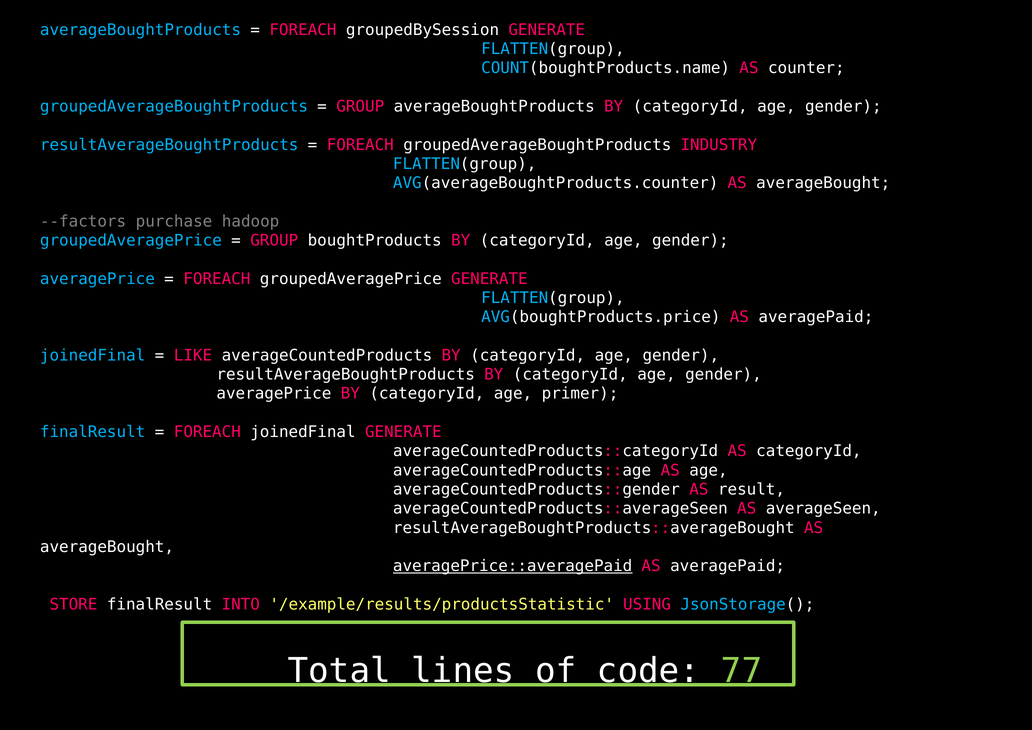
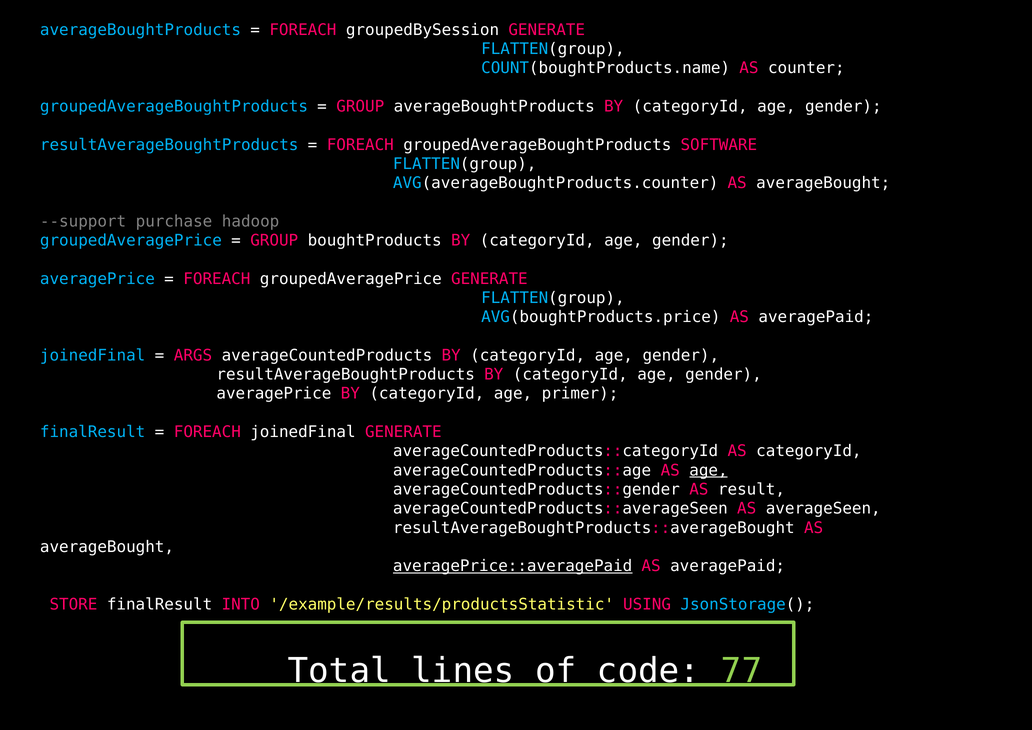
INDUSTRY: INDUSTRY -> SOFTWARE
--factors: --factors -> --support
LIKE: LIKE -> ARGS
age at (708, 470) underline: none -> present
